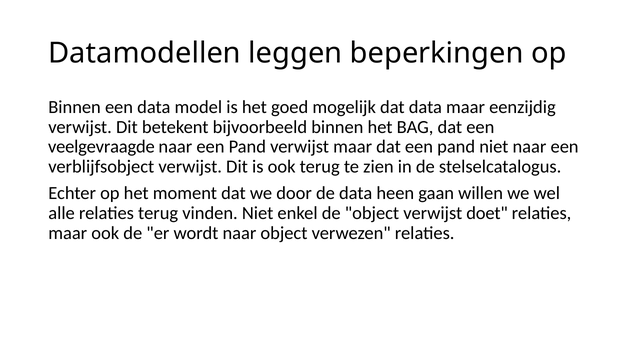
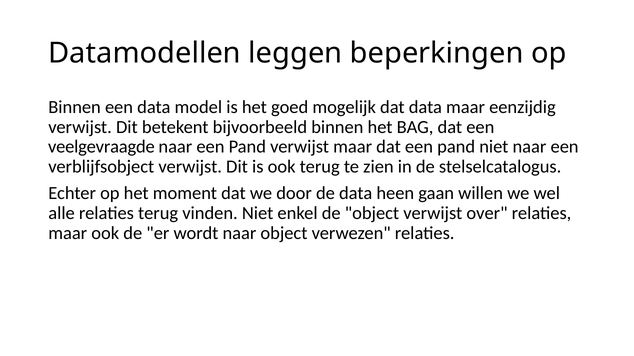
doet: doet -> over
